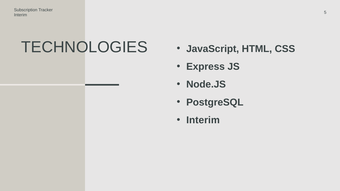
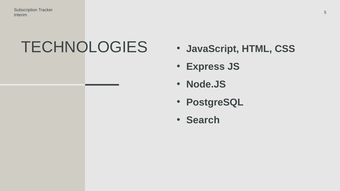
Interim at (203, 120): Interim -> Search
